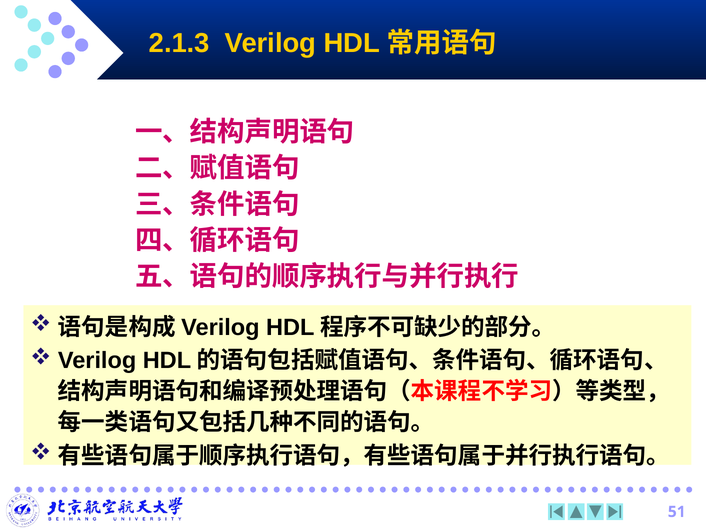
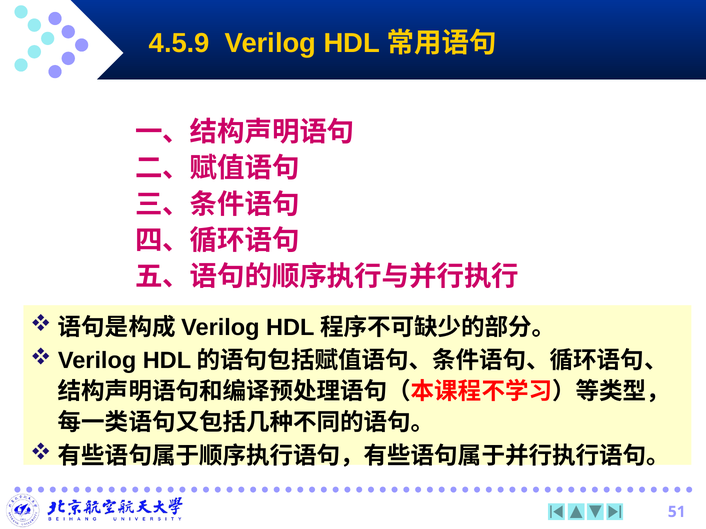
2.1.3: 2.1.3 -> 4.5.9
